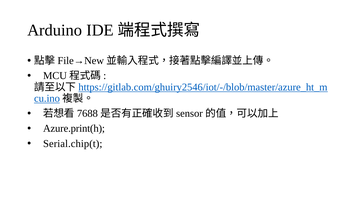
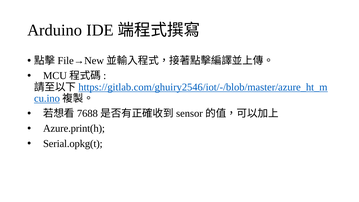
Serial.chip(t: Serial.chip(t -> Serial.opkg(t
